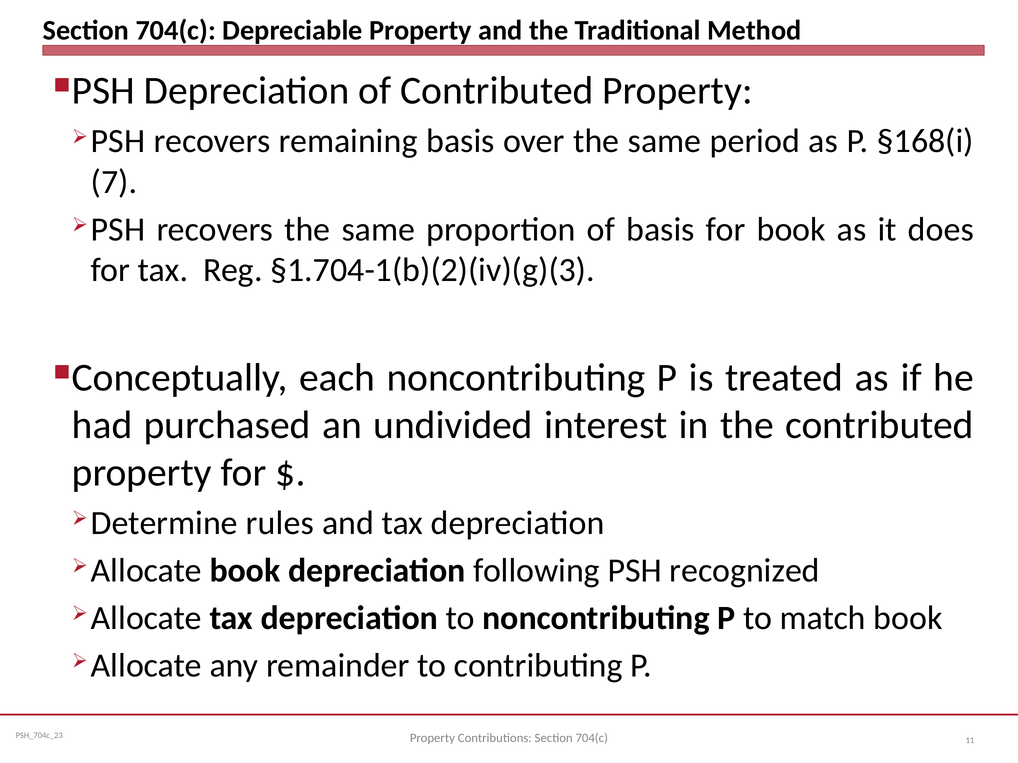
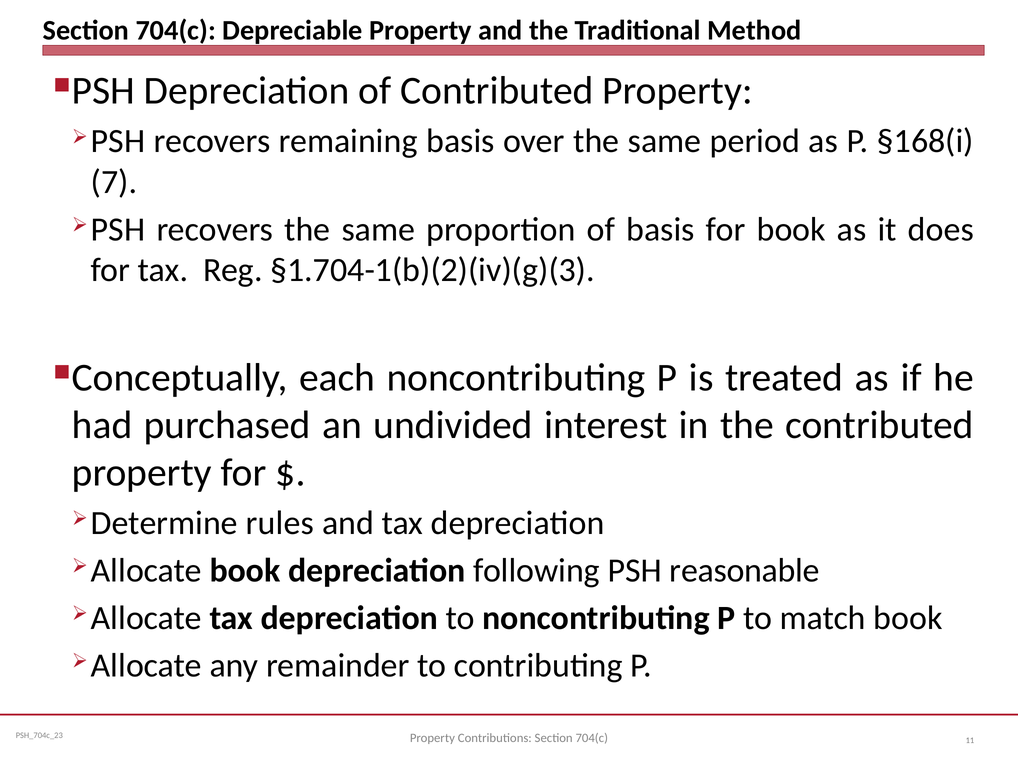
recognized: recognized -> reasonable
